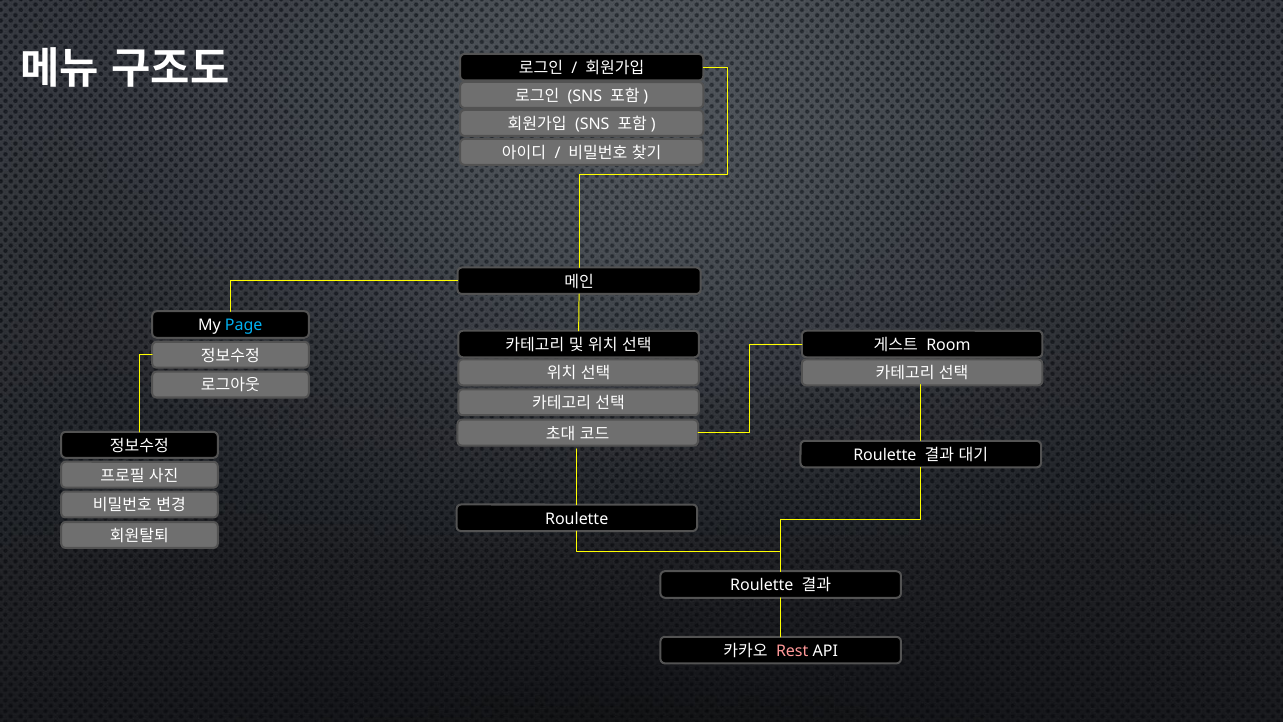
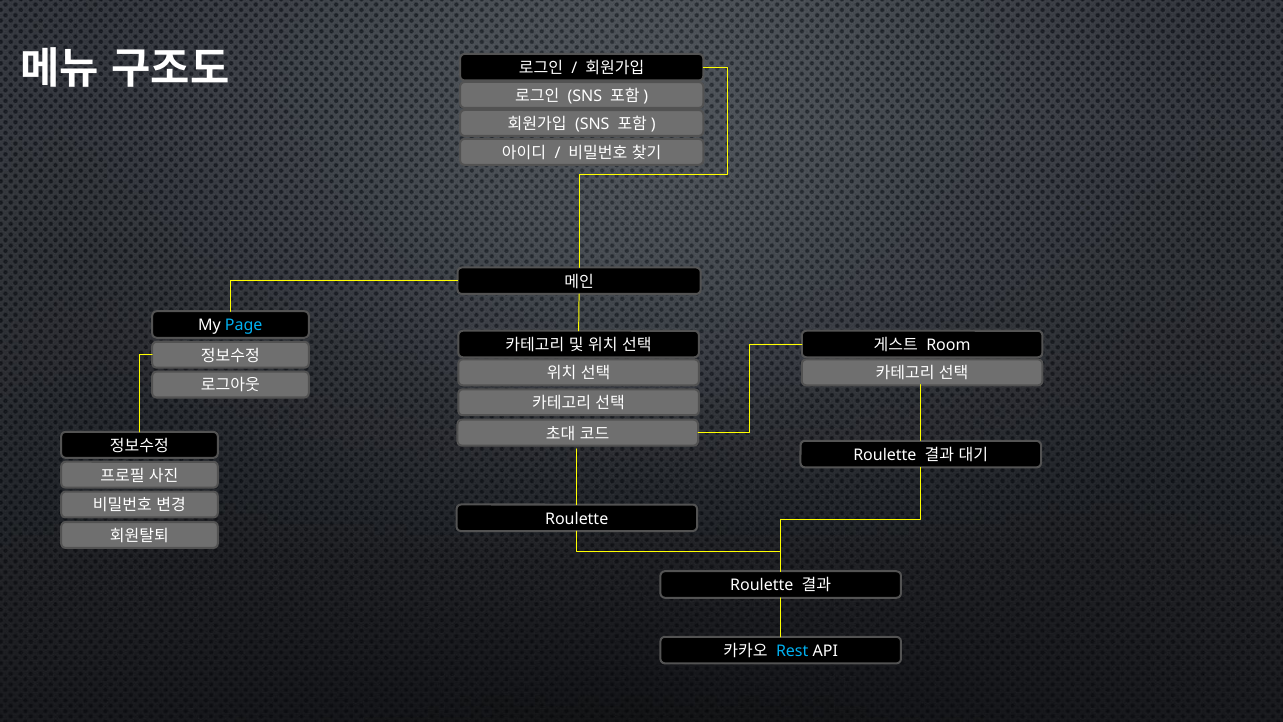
Rest colour: pink -> light blue
